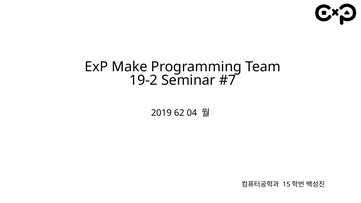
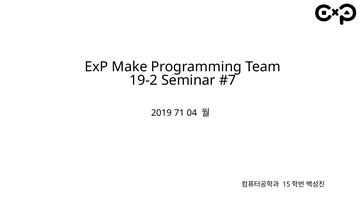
62: 62 -> 71
